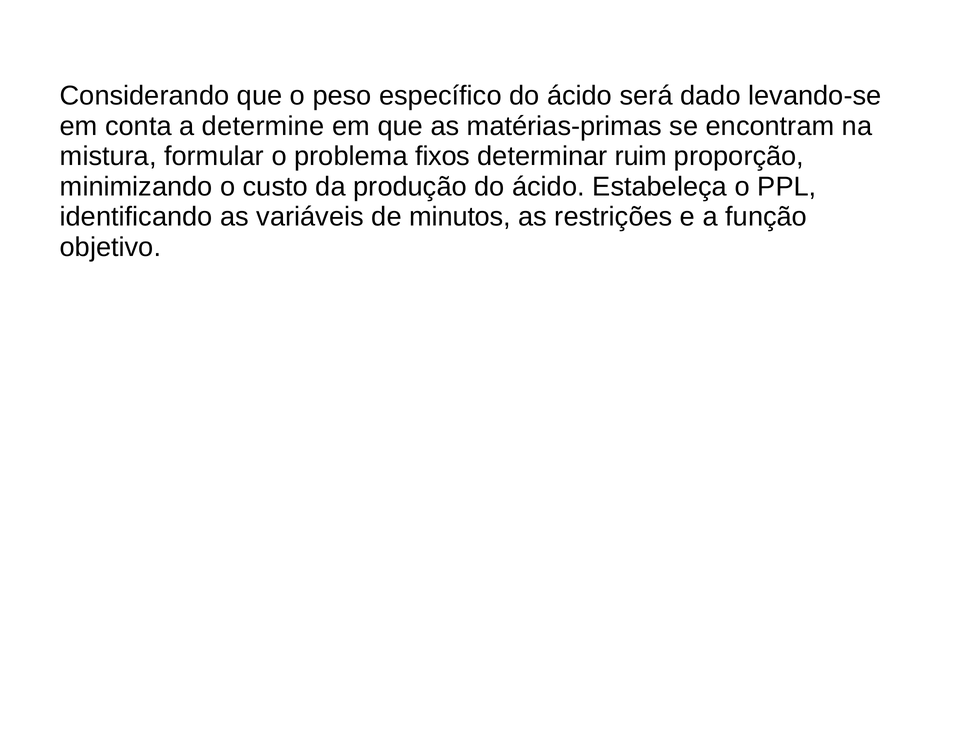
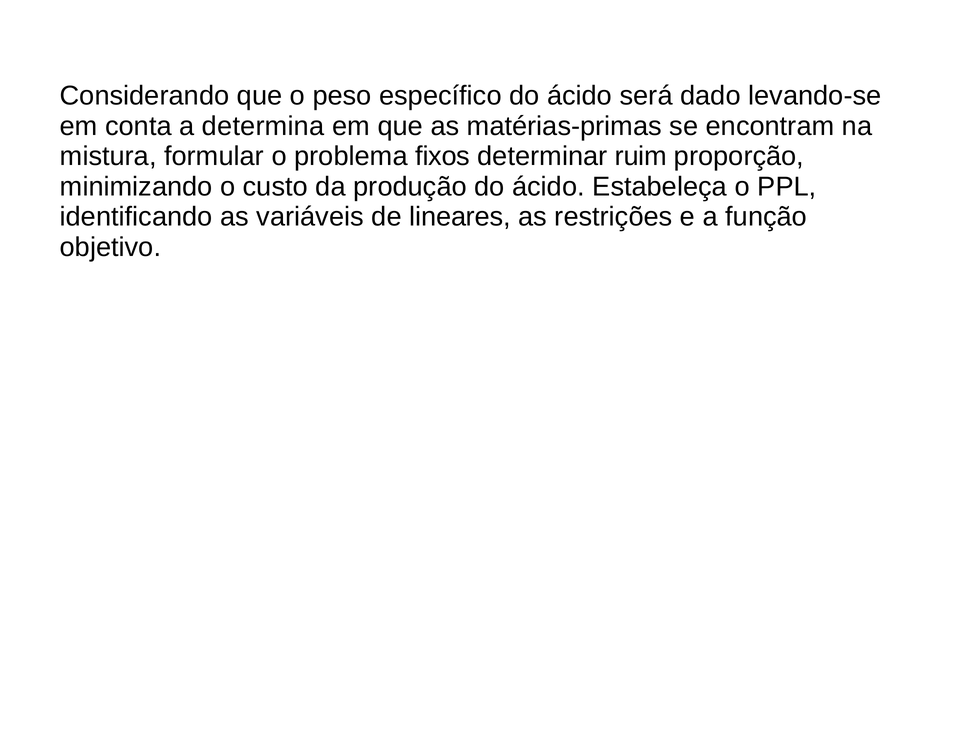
determine: determine -> determina
minutos: minutos -> lineares
